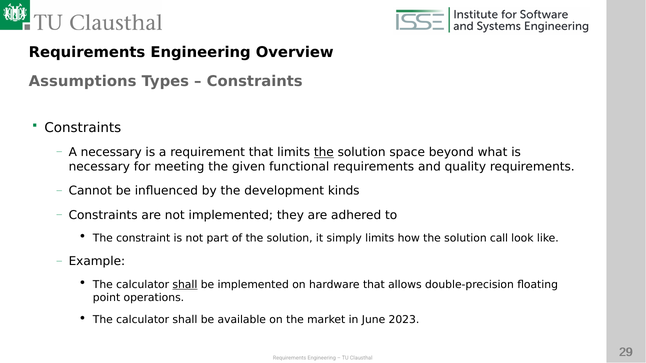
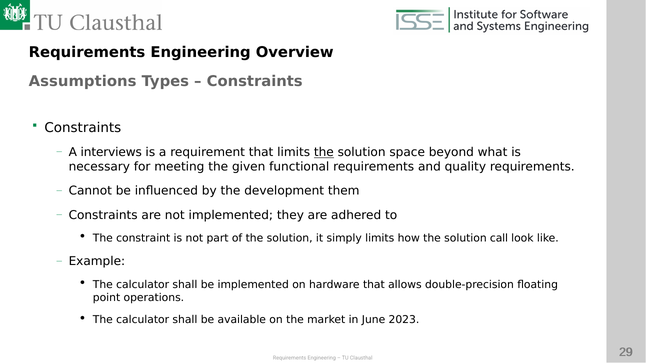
A necessary: necessary -> interviews
kinds: kinds -> them
shall at (185, 285) underline: present -> none
